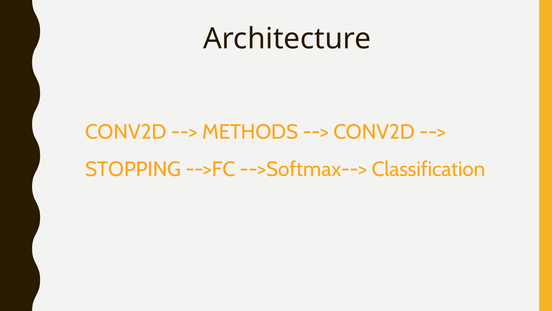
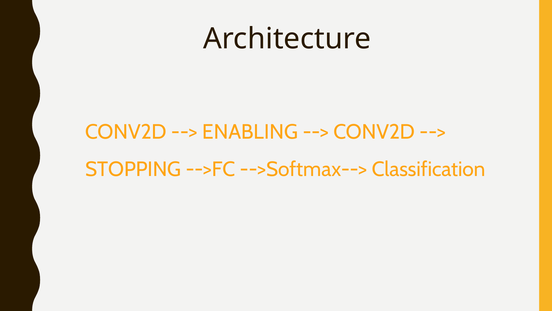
METHODS: METHODS -> ENABLING
